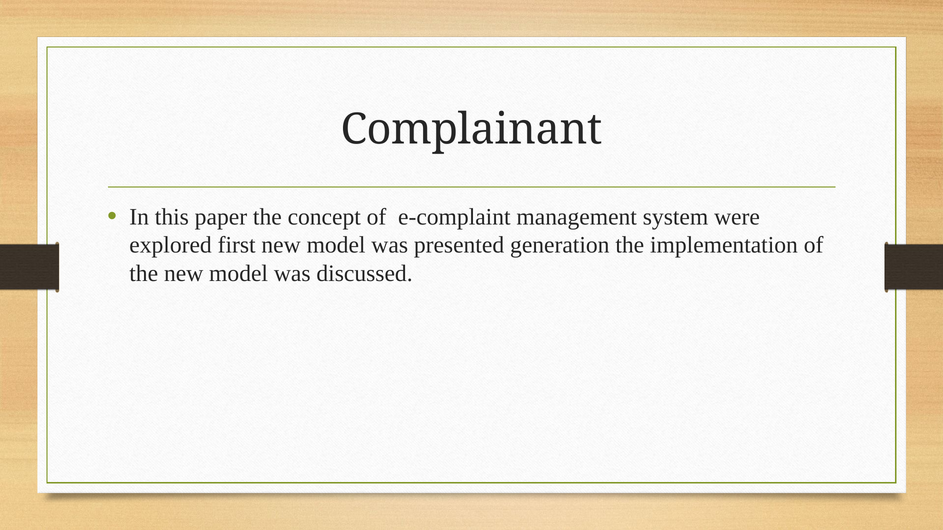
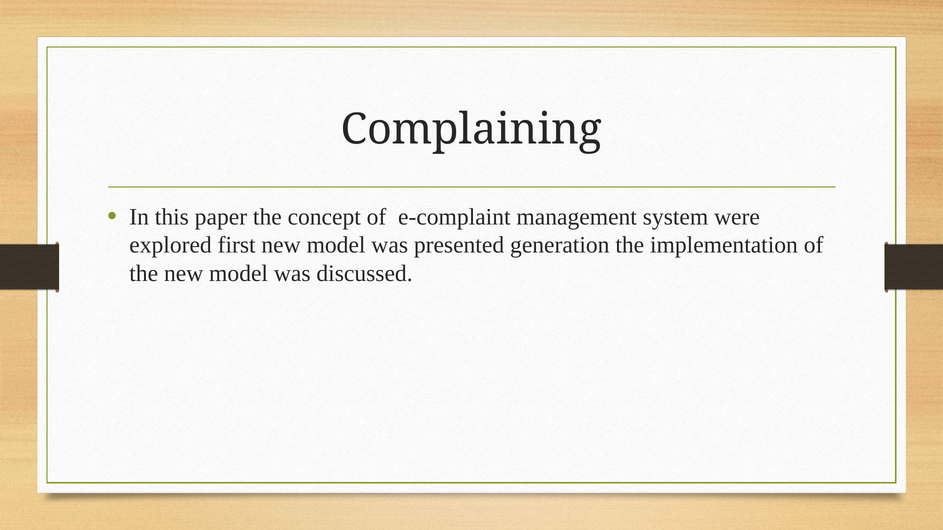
Complainant: Complainant -> Complaining
